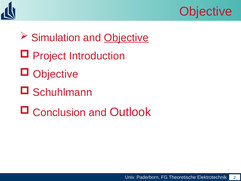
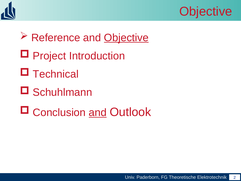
Simulation: Simulation -> Reference
Objective at (56, 74): Objective -> Technical
and at (98, 112) underline: none -> present
